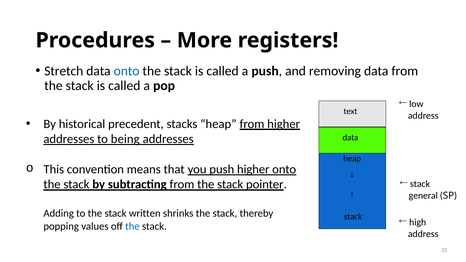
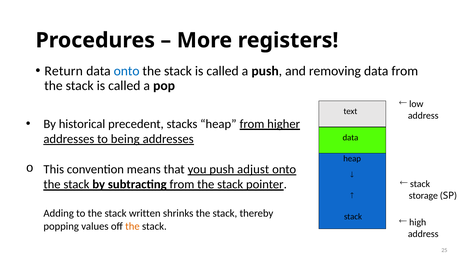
Stretch: Stretch -> Return
push higher: higher -> adjust
general: general -> storage
the at (132, 226) colour: blue -> orange
